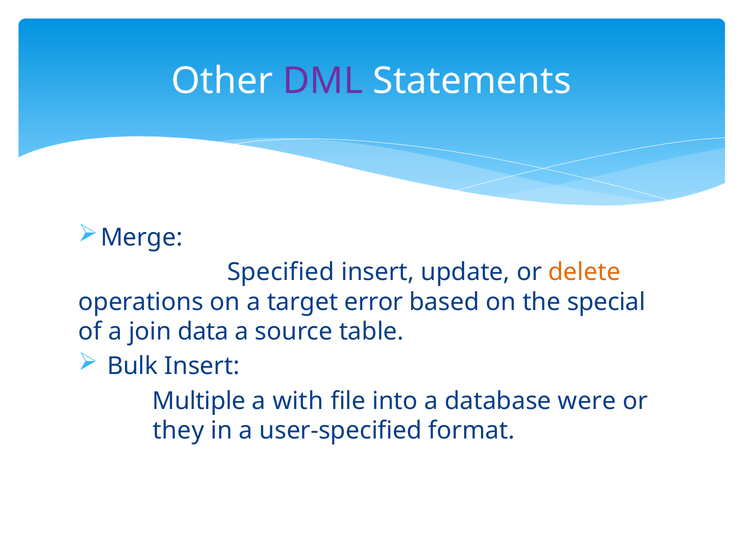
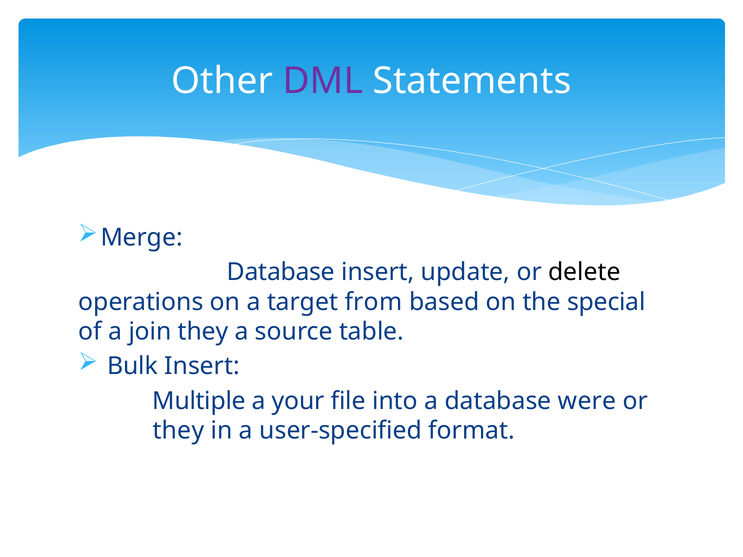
Specified at (281, 272): Specified -> Database
delete colour: orange -> black
error: error -> from
join data: data -> they
with: with -> your
